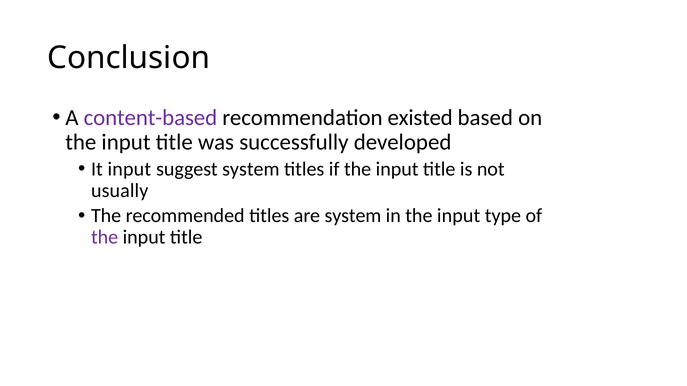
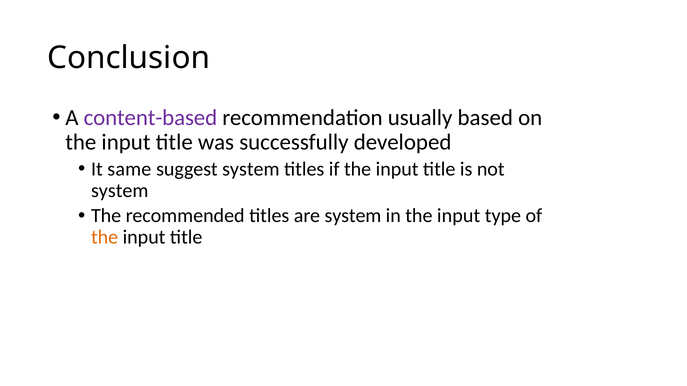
existed: existed -> usually
It input: input -> same
usually at (120, 191): usually -> system
the at (105, 238) colour: purple -> orange
